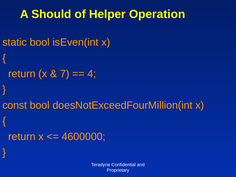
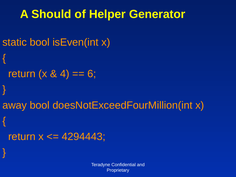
Operation: Operation -> Generator
7: 7 -> 4
4: 4 -> 6
const: const -> away
4600000: 4600000 -> 4294443
